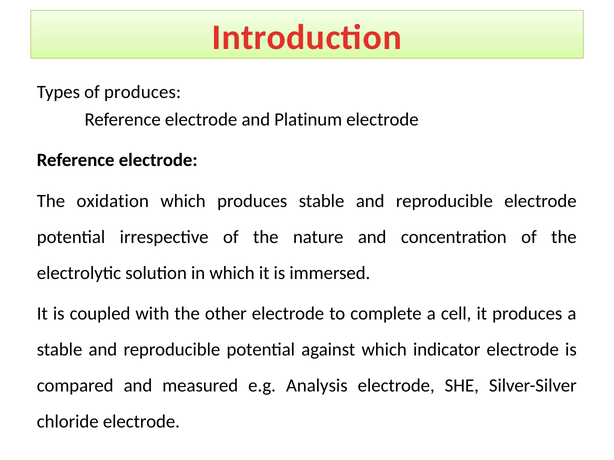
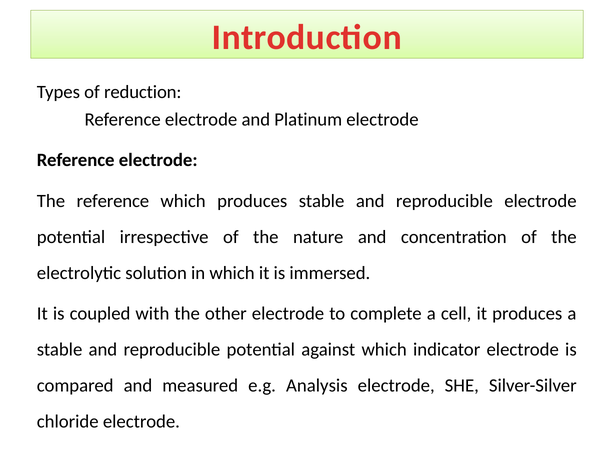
of produces: produces -> reduction
The oxidation: oxidation -> reference
